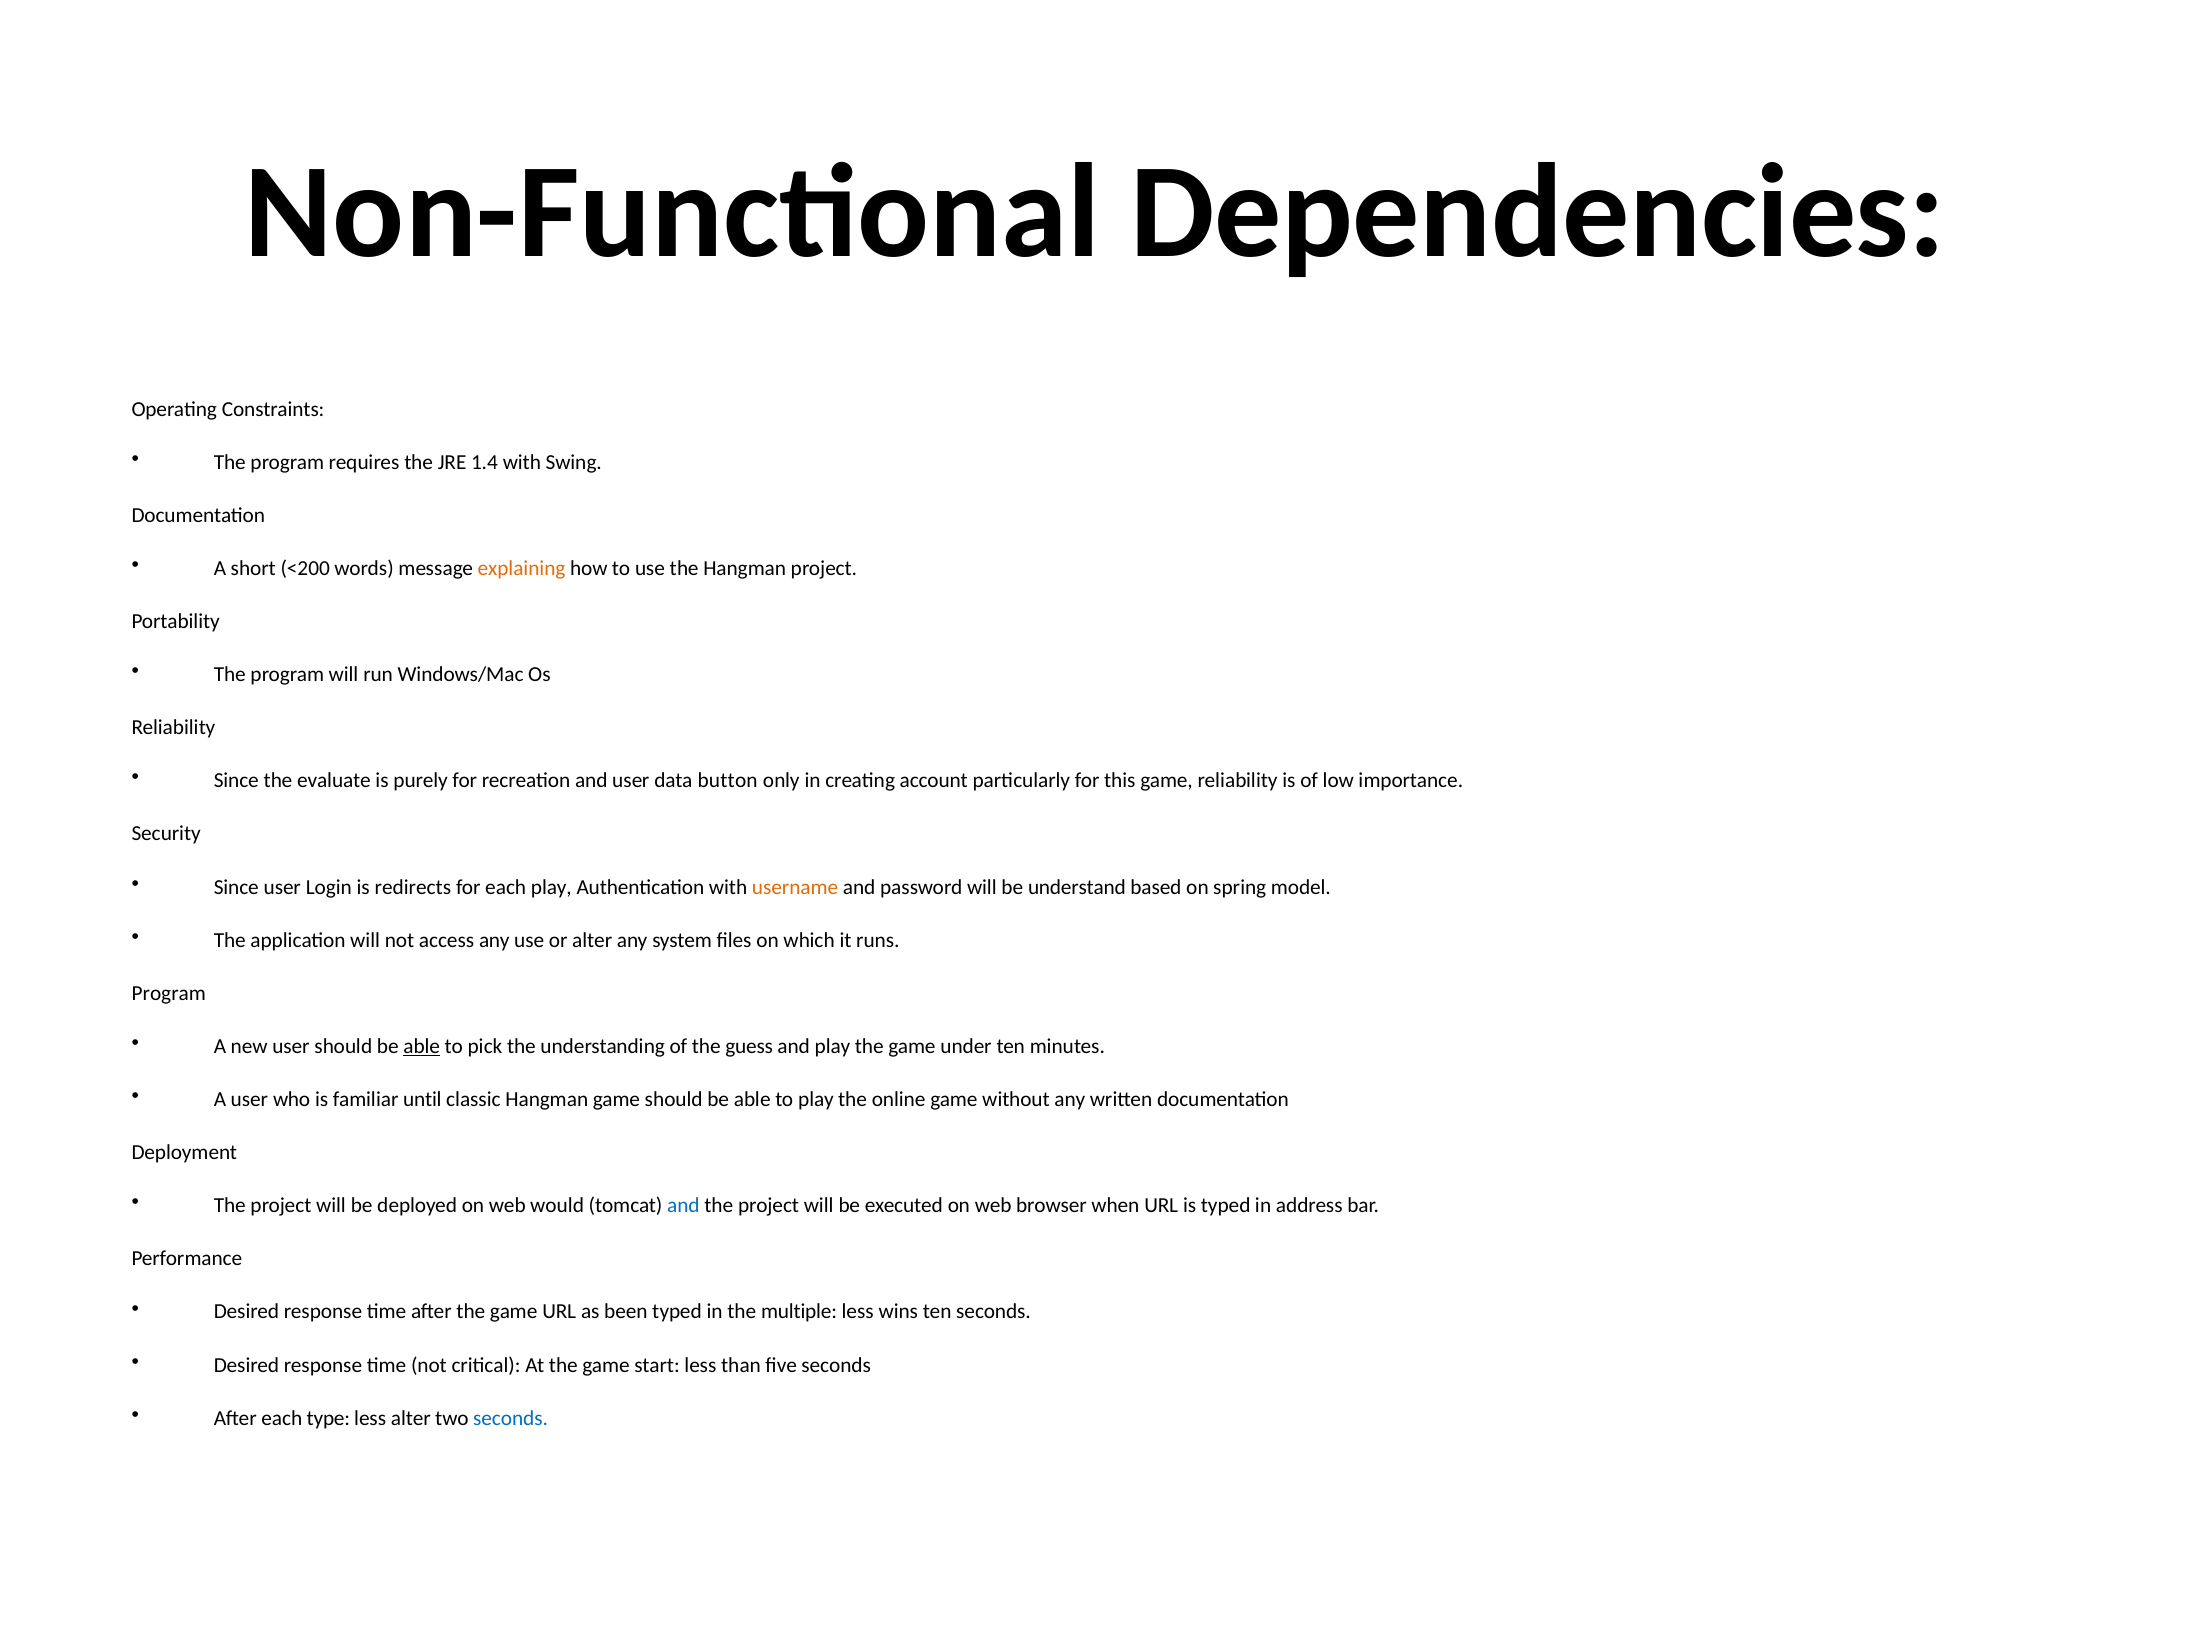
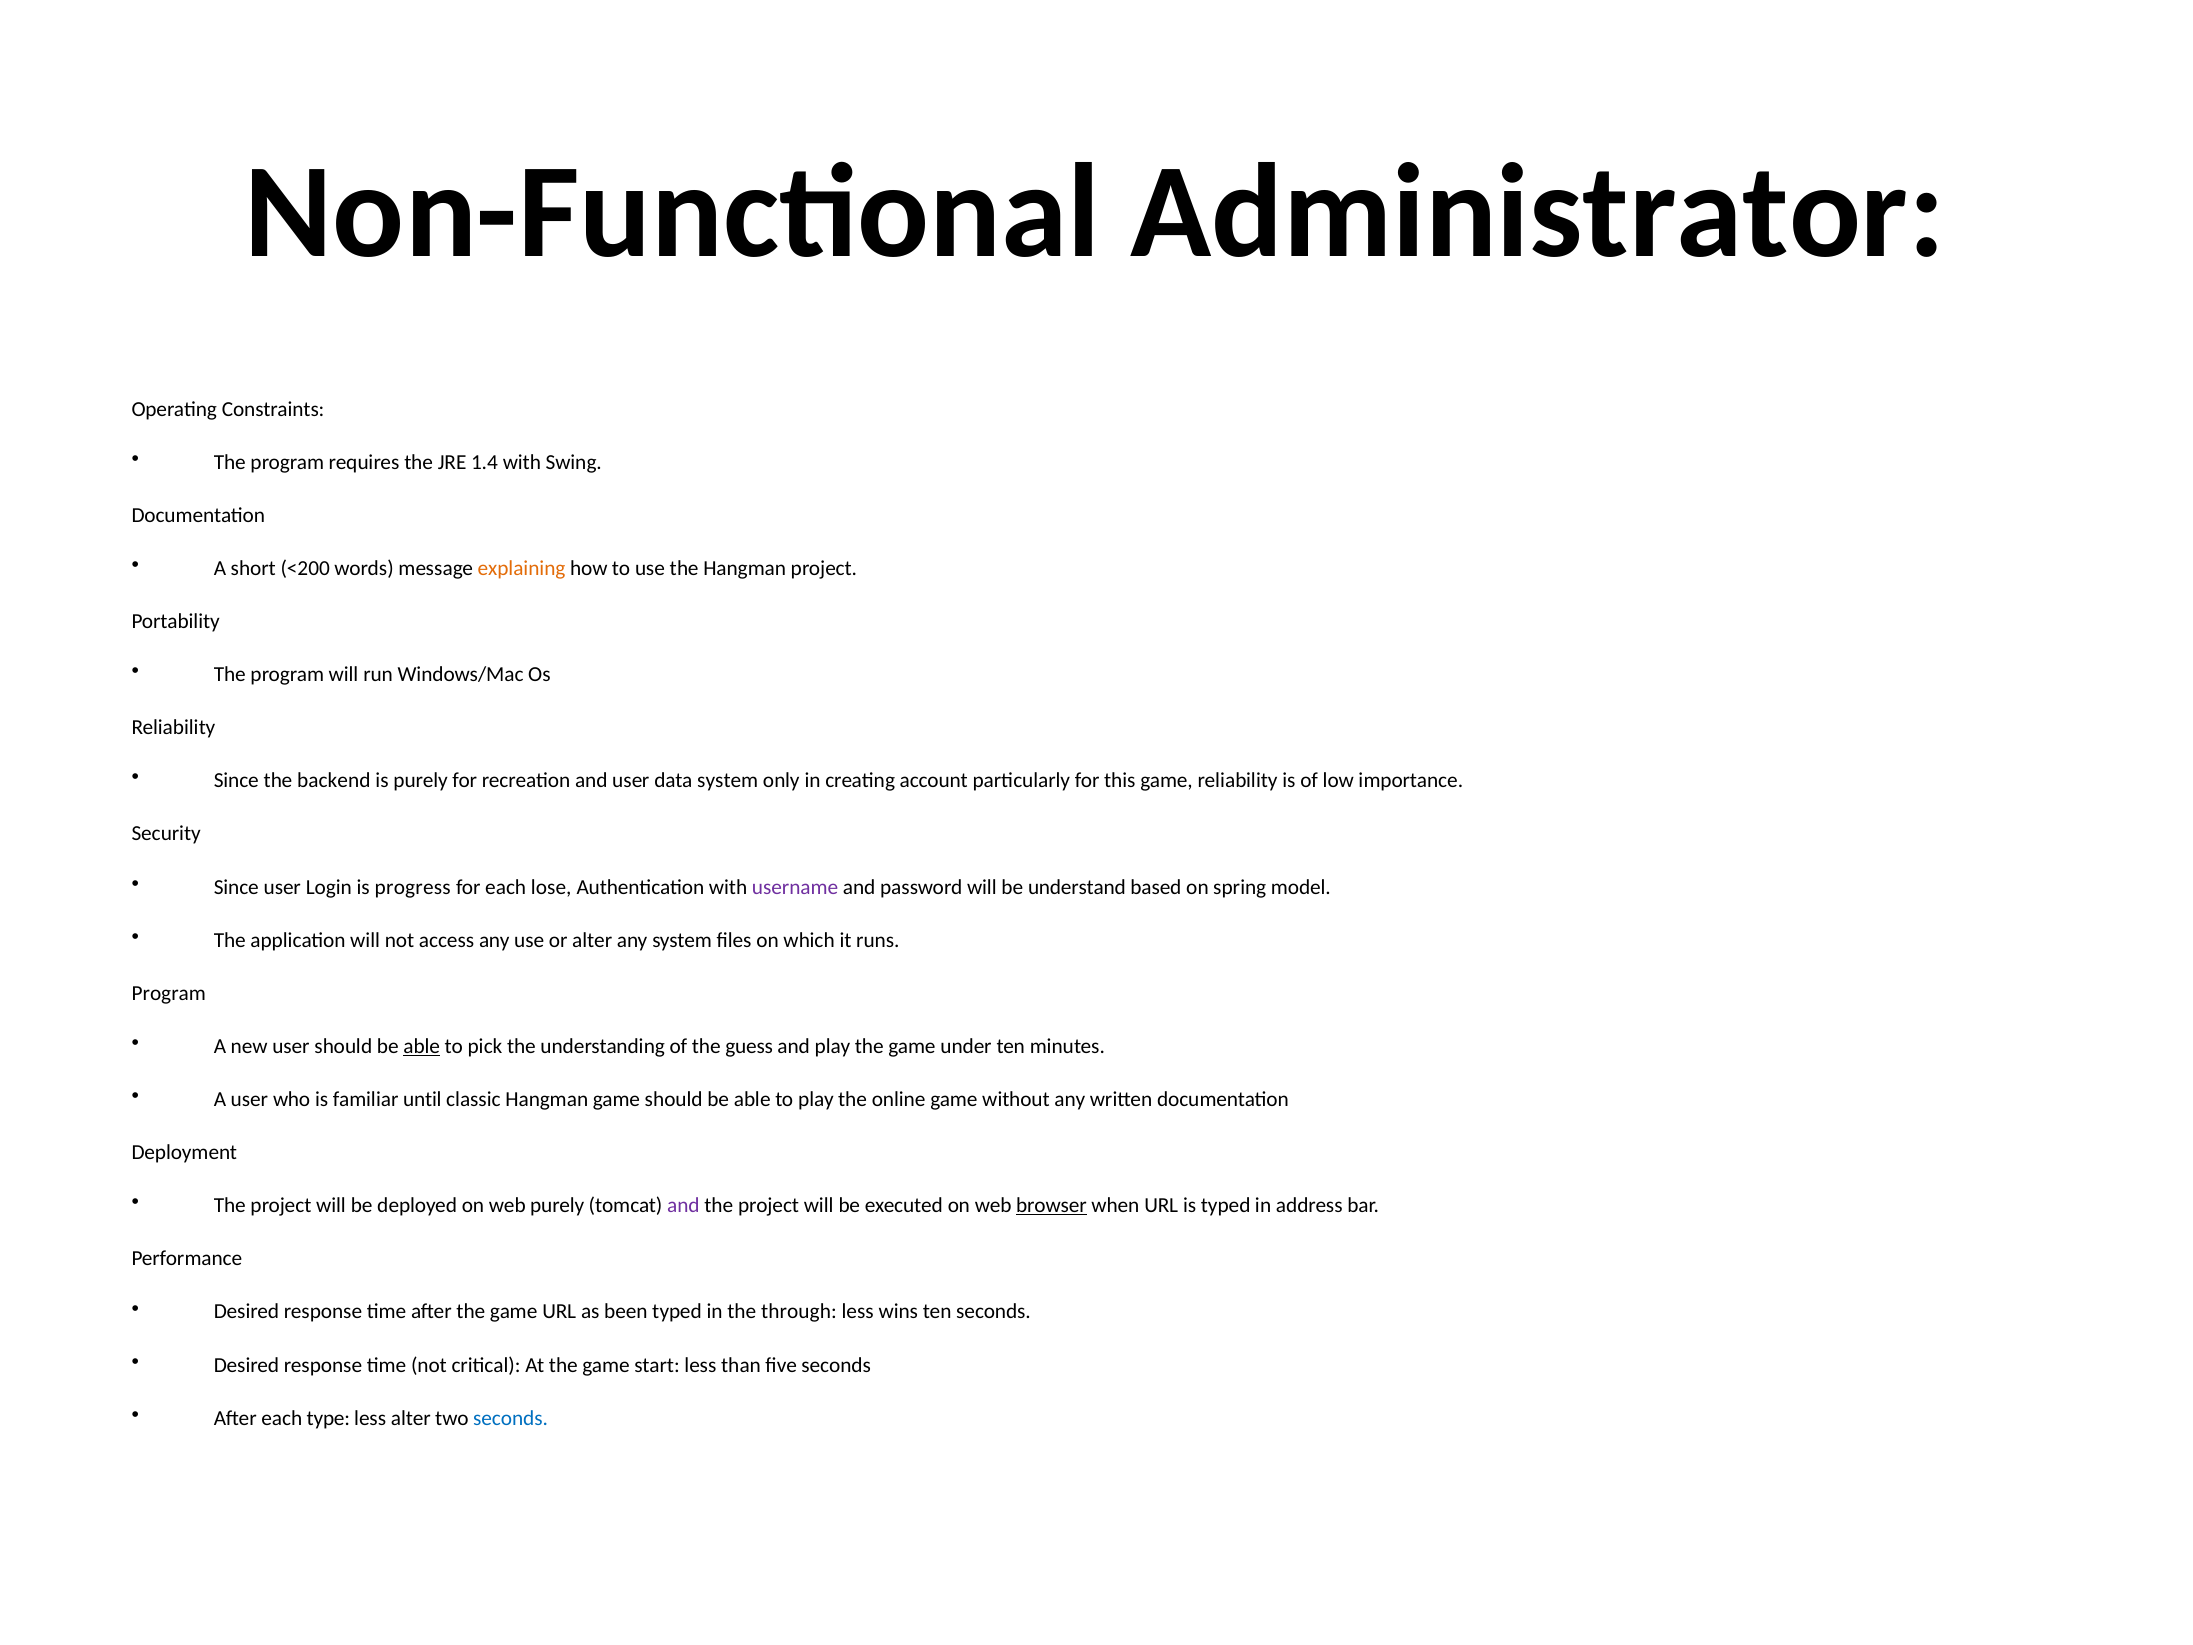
Dependencies: Dependencies -> Administrator
evaluate: evaluate -> backend
data button: button -> system
redirects: redirects -> progress
each play: play -> lose
username colour: orange -> purple
web would: would -> purely
and at (683, 1206) colour: blue -> purple
browser underline: none -> present
multiple: multiple -> through
